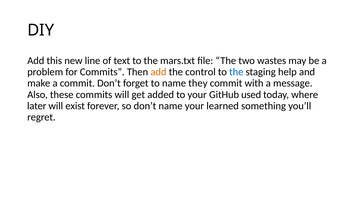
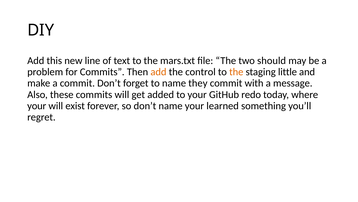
wastes: wastes -> should
the at (236, 72) colour: blue -> orange
help: help -> little
used: used -> redo
later at (37, 106): later -> your
